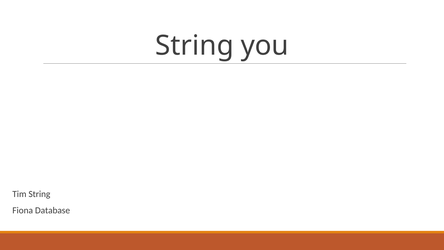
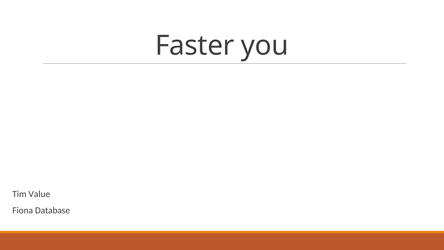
String at (195, 46): String -> Faster
Tim String: String -> Value
